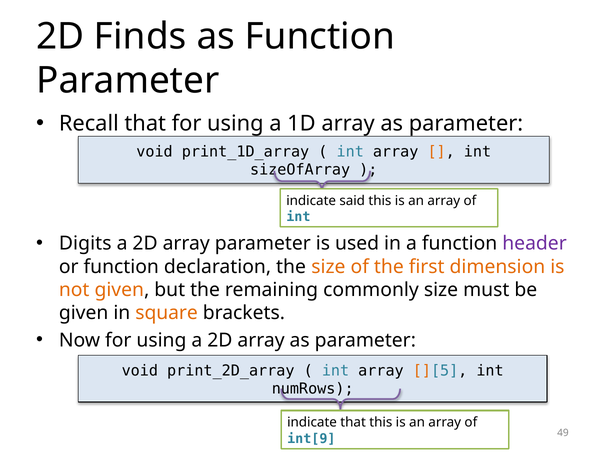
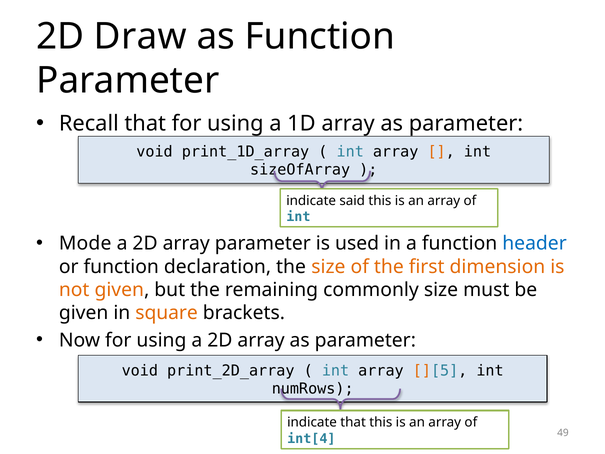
Finds: Finds -> Draw
Digits: Digits -> Mode
header colour: purple -> blue
int[9: int[9 -> int[4
